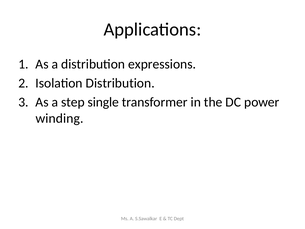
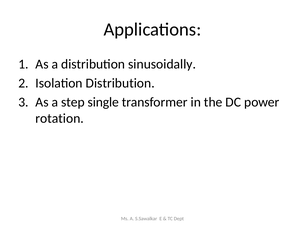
expressions: expressions -> sinusoidally
winding: winding -> rotation
